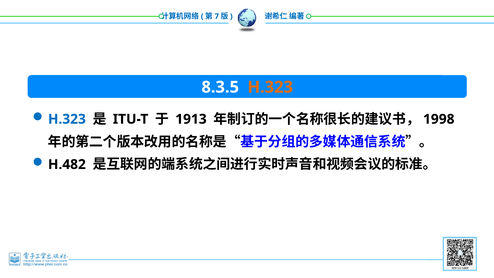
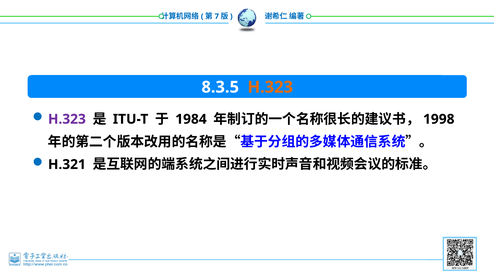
H.323 at (67, 119) colour: blue -> purple
1913: 1913 -> 1984
H.482: H.482 -> H.321
